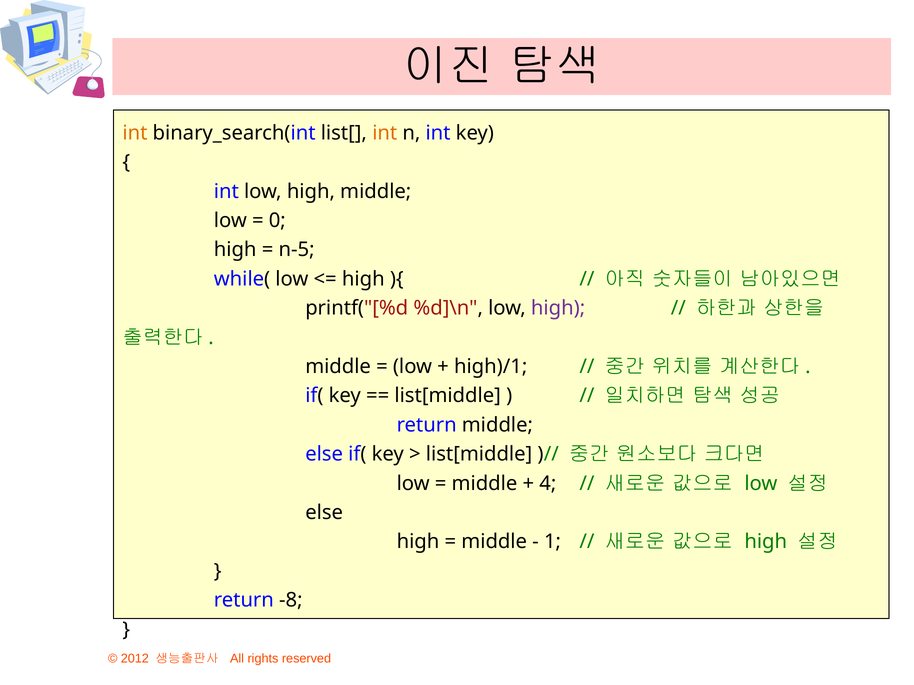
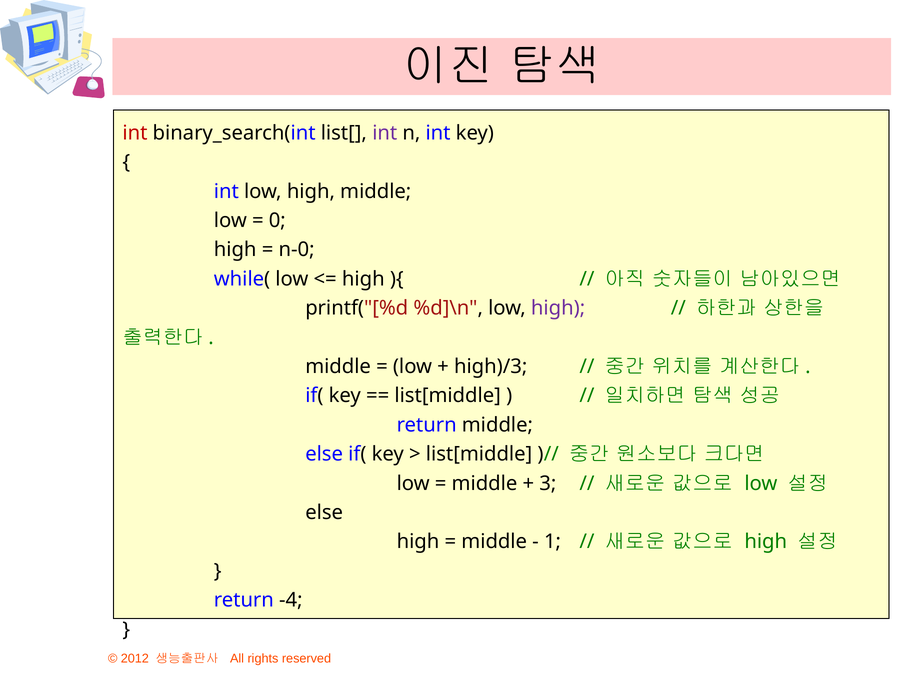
int at (135, 133) colour: orange -> red
int at (385, 133) colour: orange -> purple
n-5: n-5 -> n-0
high)/1: high)/1 -> high)/3
4: 4 -> 3
-8: -8 -> -4
